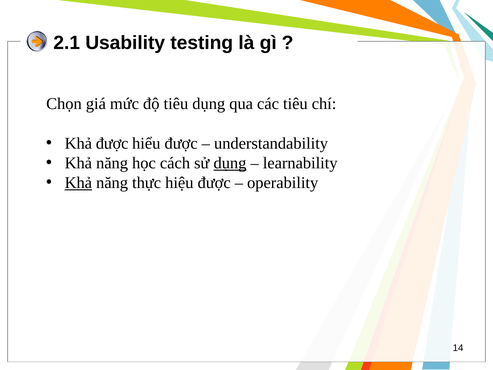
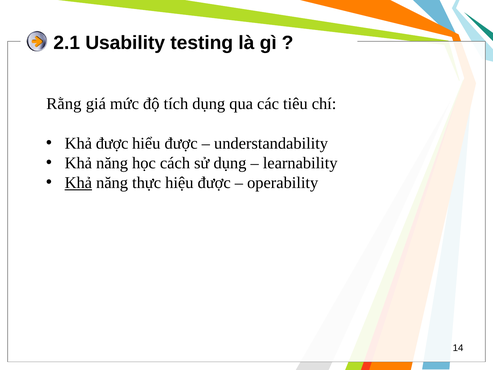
Chọn: Chọn -> Rằng
độ tiêu: tiêu -> tích
dụng at (230, 163) underline: present -> none
